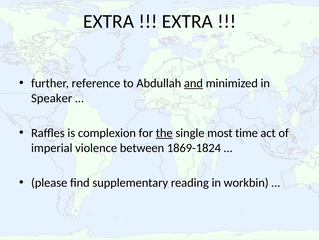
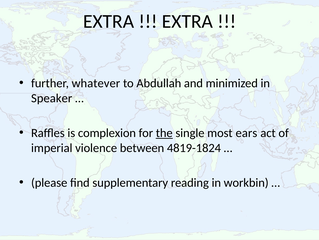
reference: reference -> whatever
and underline: present -> none
time: time -> ears
1869-1824: 1869-1824 -> 4819-1824
